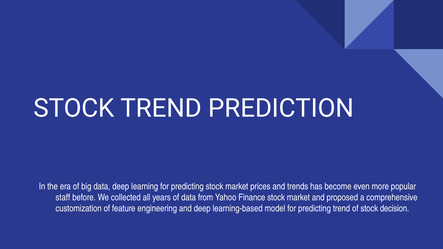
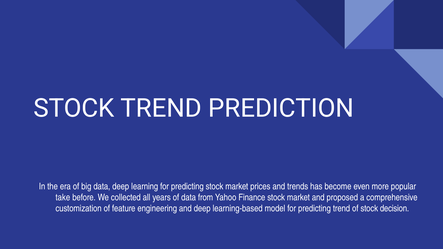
staff: staff -> take
